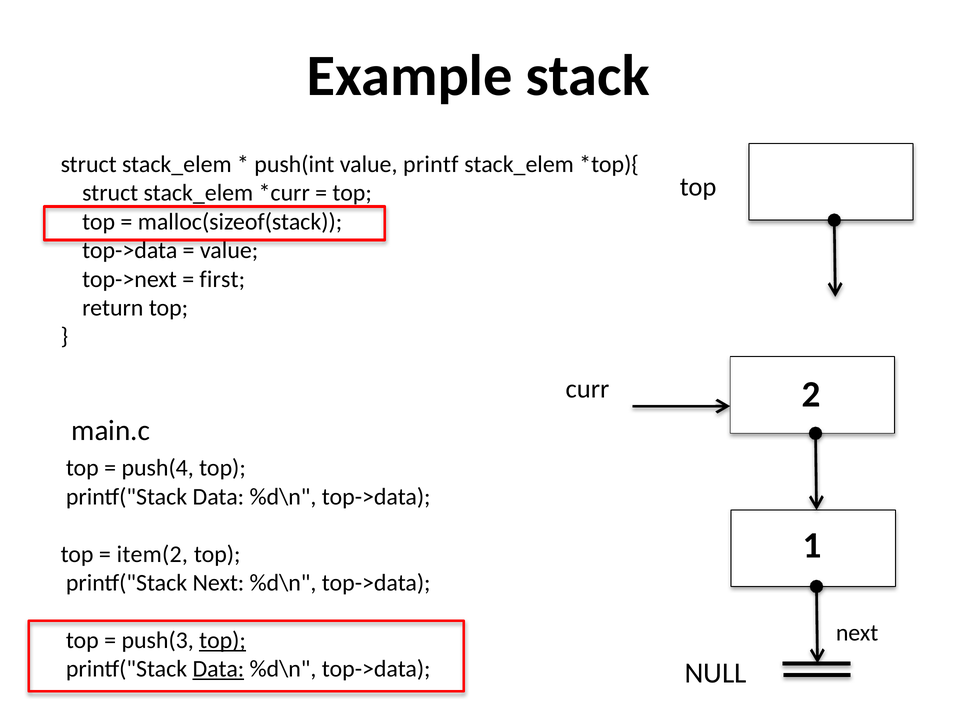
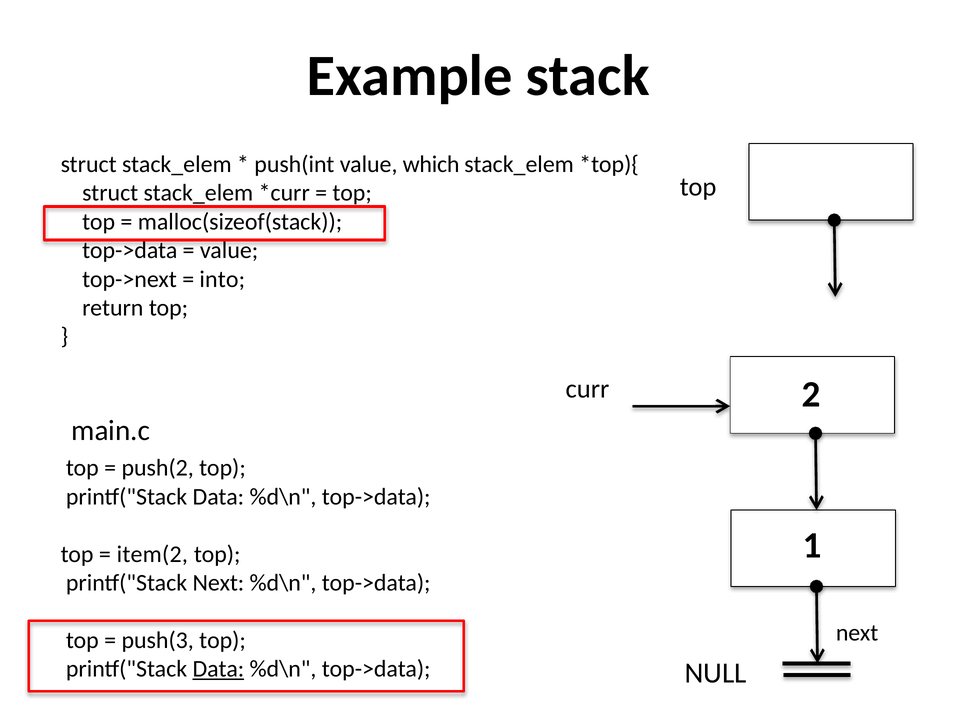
printf: printf -> which
first: first -> into
push(4: push(4 -> push(2
top at (223, 640) underline: present -> none
